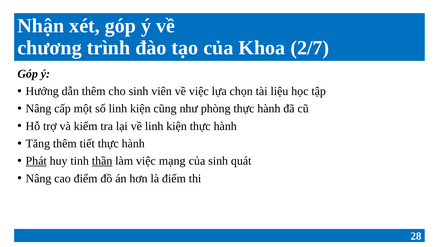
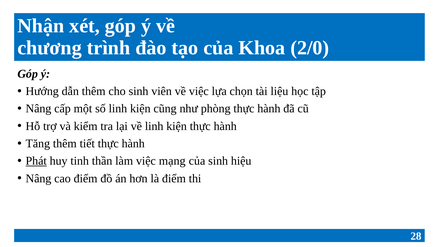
2/7: 2/7 -> 2/0
thần underline: present -> none
quát: quát -> hiệu
